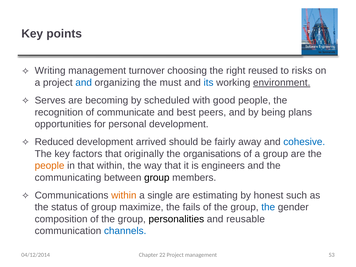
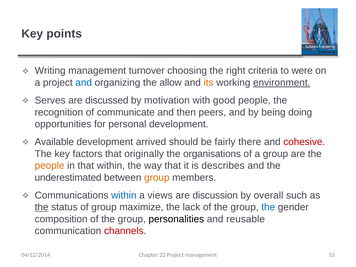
reused: reused -> criteria
risks: risks -> were
must: must -> allow
its colour: blue -> orange
becoming: becoming -> discussed
scheduled: scheduled -> motivation
best: best -> then
plans: plans -> doing
Reduced: Reduced -> Available
away: away -> there
cohesive colour: blue -> red
engineers: engineers -> describes
communicating: communicating -> underestimated
group at (157, 178) colour: black -> orange
within at (124, 195) colour: orange -> blue
single: single -> views
estimating: estimating -> discussion
honest: honest -> overall
the at (42, 207) underline: none -> present
fails: fails -> lack
channels colour: blue -> red
